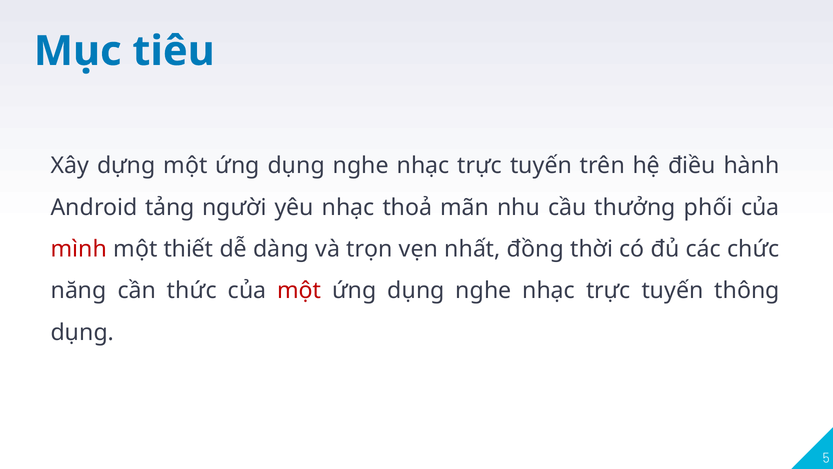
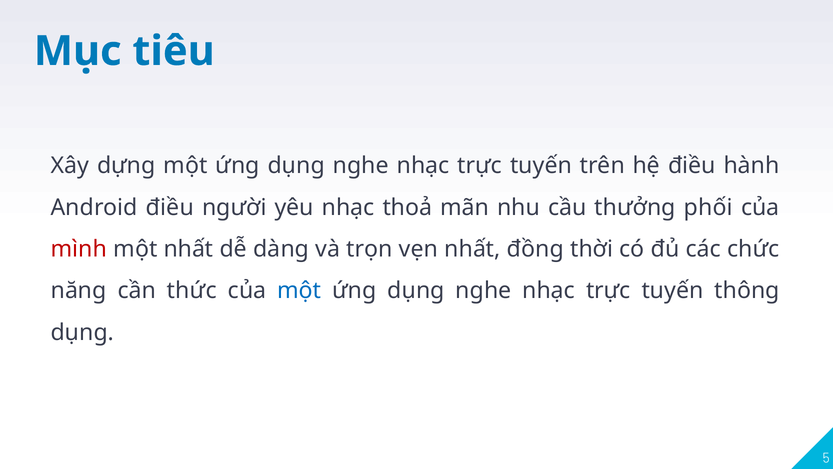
Android tảng: tảng -> điều
một thiết: thiết -> nhất
một at (299, 290) colour: red -> blue
